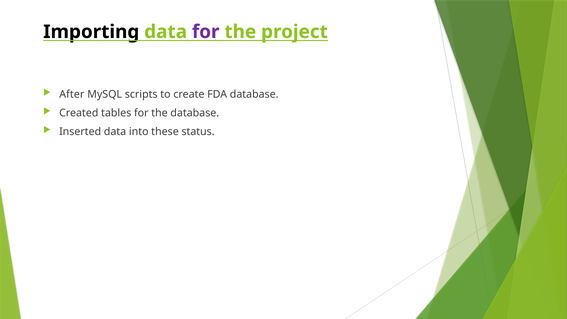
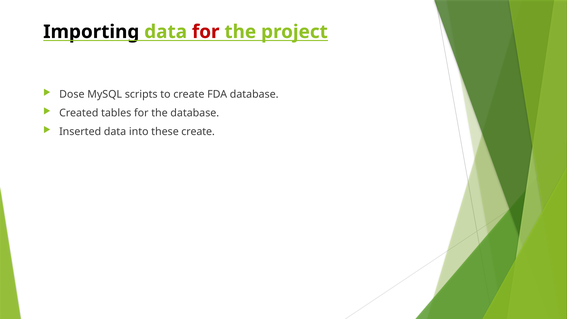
for at (206, 32) colour: purple -> red
After: After -> Dose
these status: status -> create
